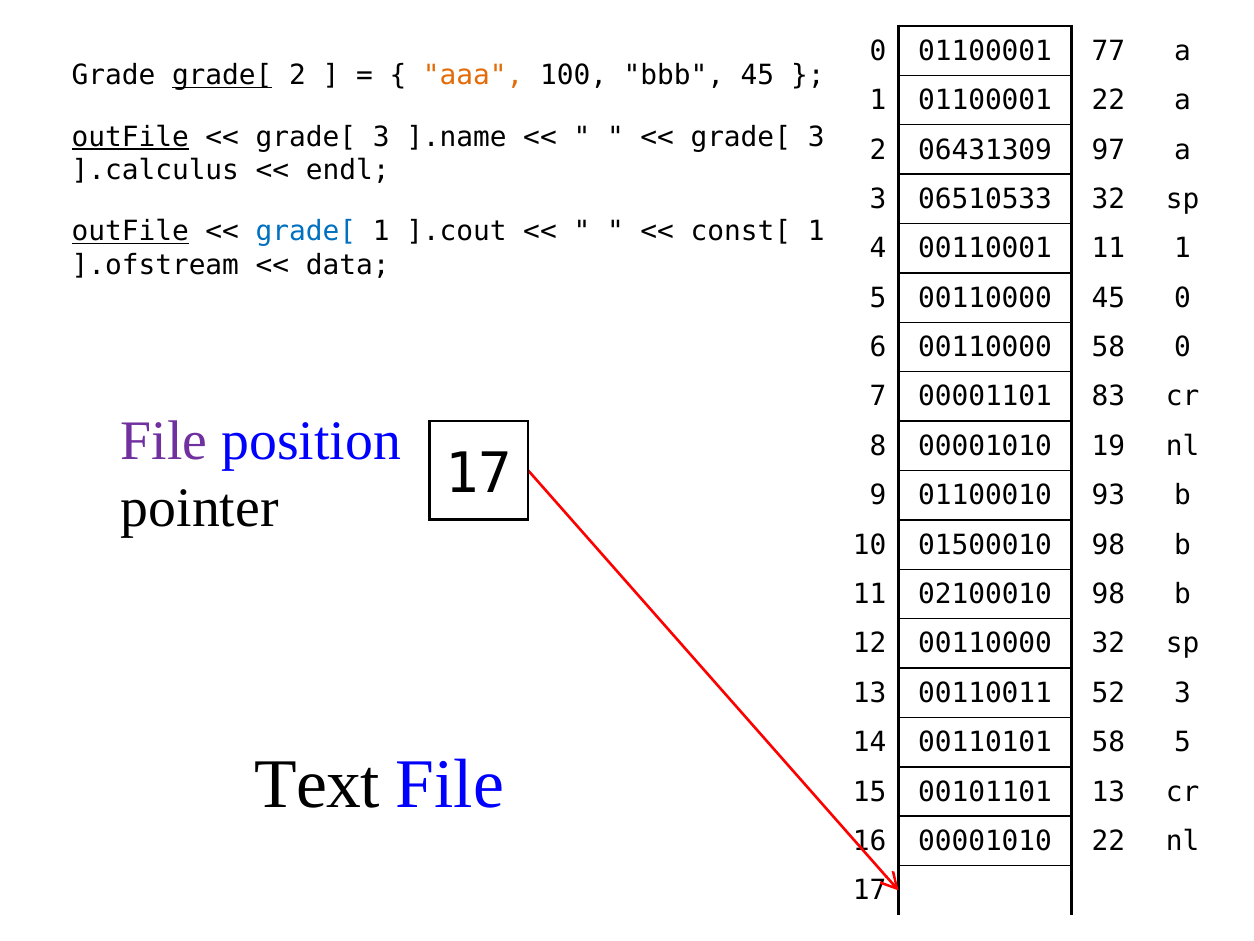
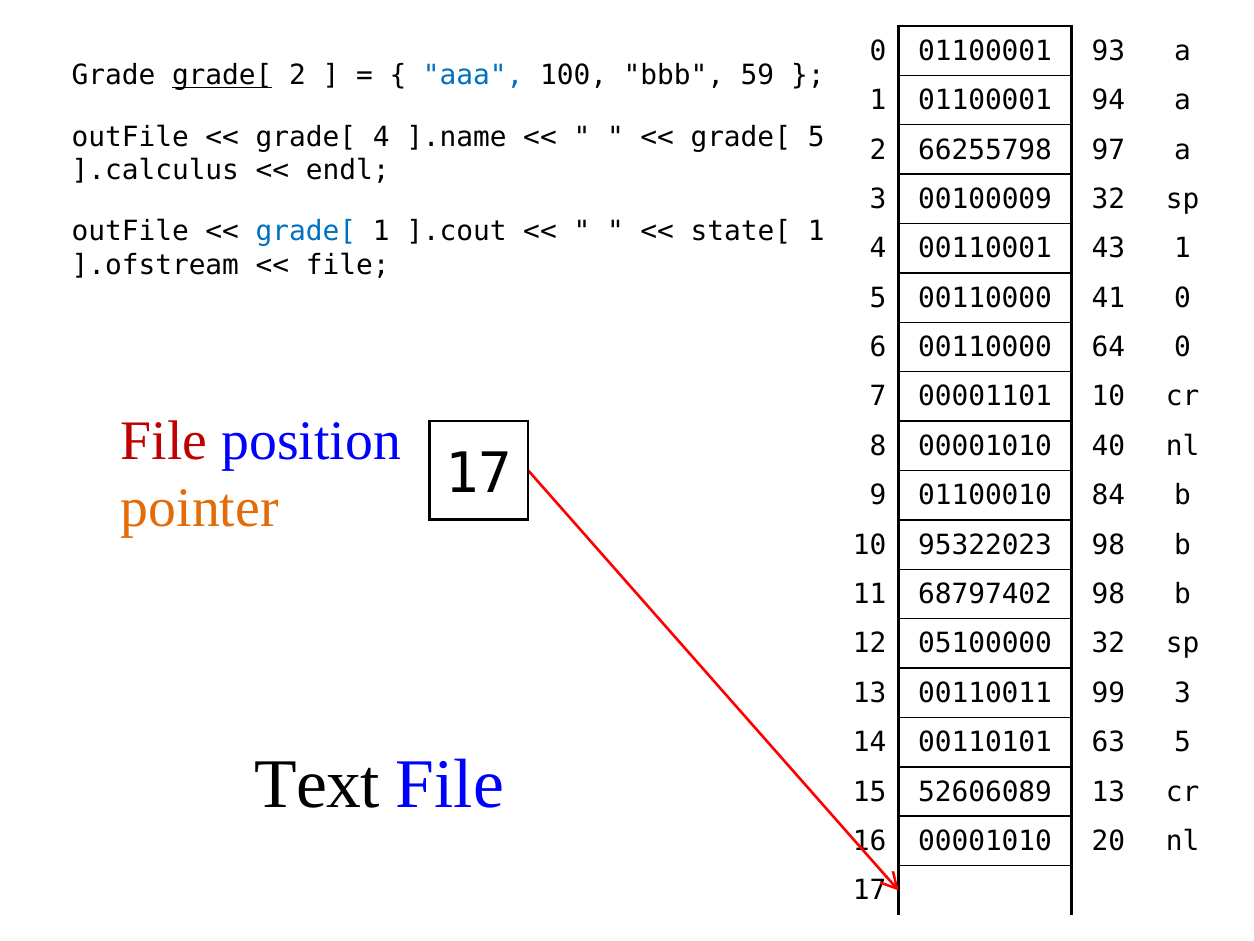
77: 77 -> 93
aaa colour: orange -> blue
bbb 45: 45 -> 59
01100001 22: 22 -> 94
outFile at (130, 137) underline: present -> none
3 at (381, 137): 3 -> 4
3 at (816, 137): 3 -> 5
06431309: 06431309 -> 66255798
06510533: 06510533 -> 00100009
outFile at (130, 231) underline: present -> none
const[: const[ -> state[
00110001 11: 11 -> 43
data at (348, 265): data -> file
00110000 45: 45 -> 41
00110000 58: 58 -> 64
00001101 83: 83 -> 10
File at (164, 441) colour: purple -> red
19: 19 -> 40
pointer colour: black -> orange
93: 93 -> 84
01500010: 01500010 -> 95322023
02100010: 02100010 -> 68797402
12 00110000: 00110000 -> 05100000
52: 52 -> 99
00110101 58: 58 -> 63
00101101: 00101101 -> 52606089
00001010 22: 22 -> 20
